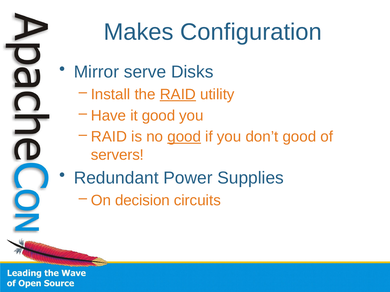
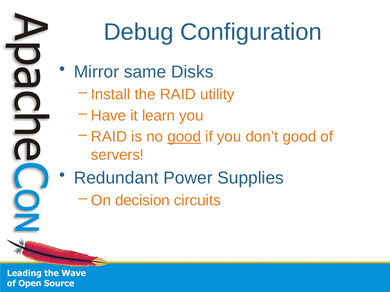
Makes: Makes -> Debug
serve: serve -> same
RAID at (178, 94) underline: present -> none
it good: good -> learn
